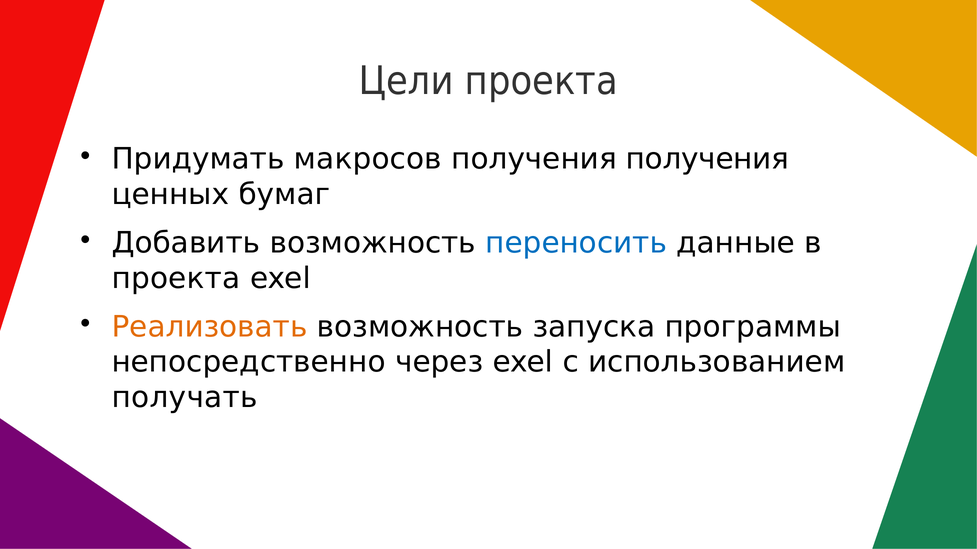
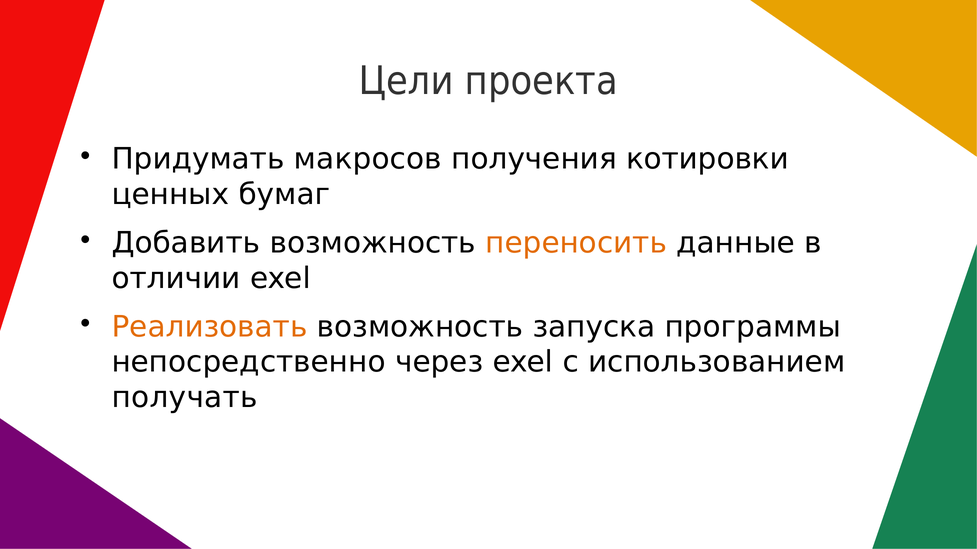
получения получения: получения -> котировки
переносить colour: blue -> orange
проекта at (176, 279): проекта -> отличии
